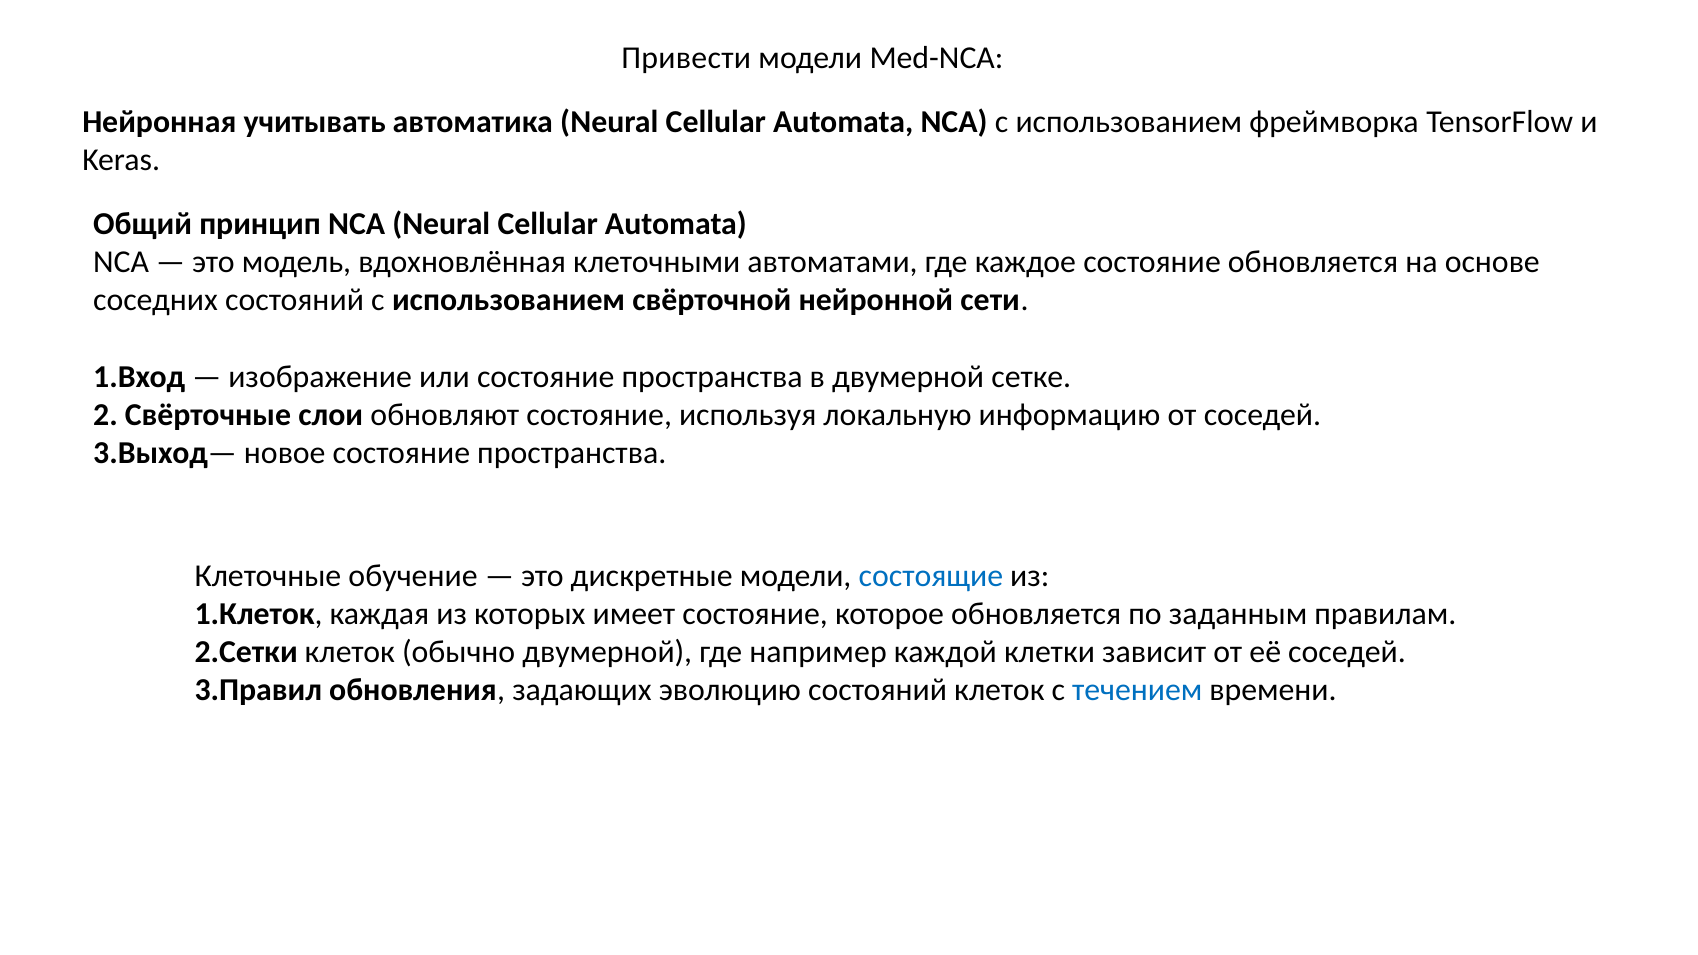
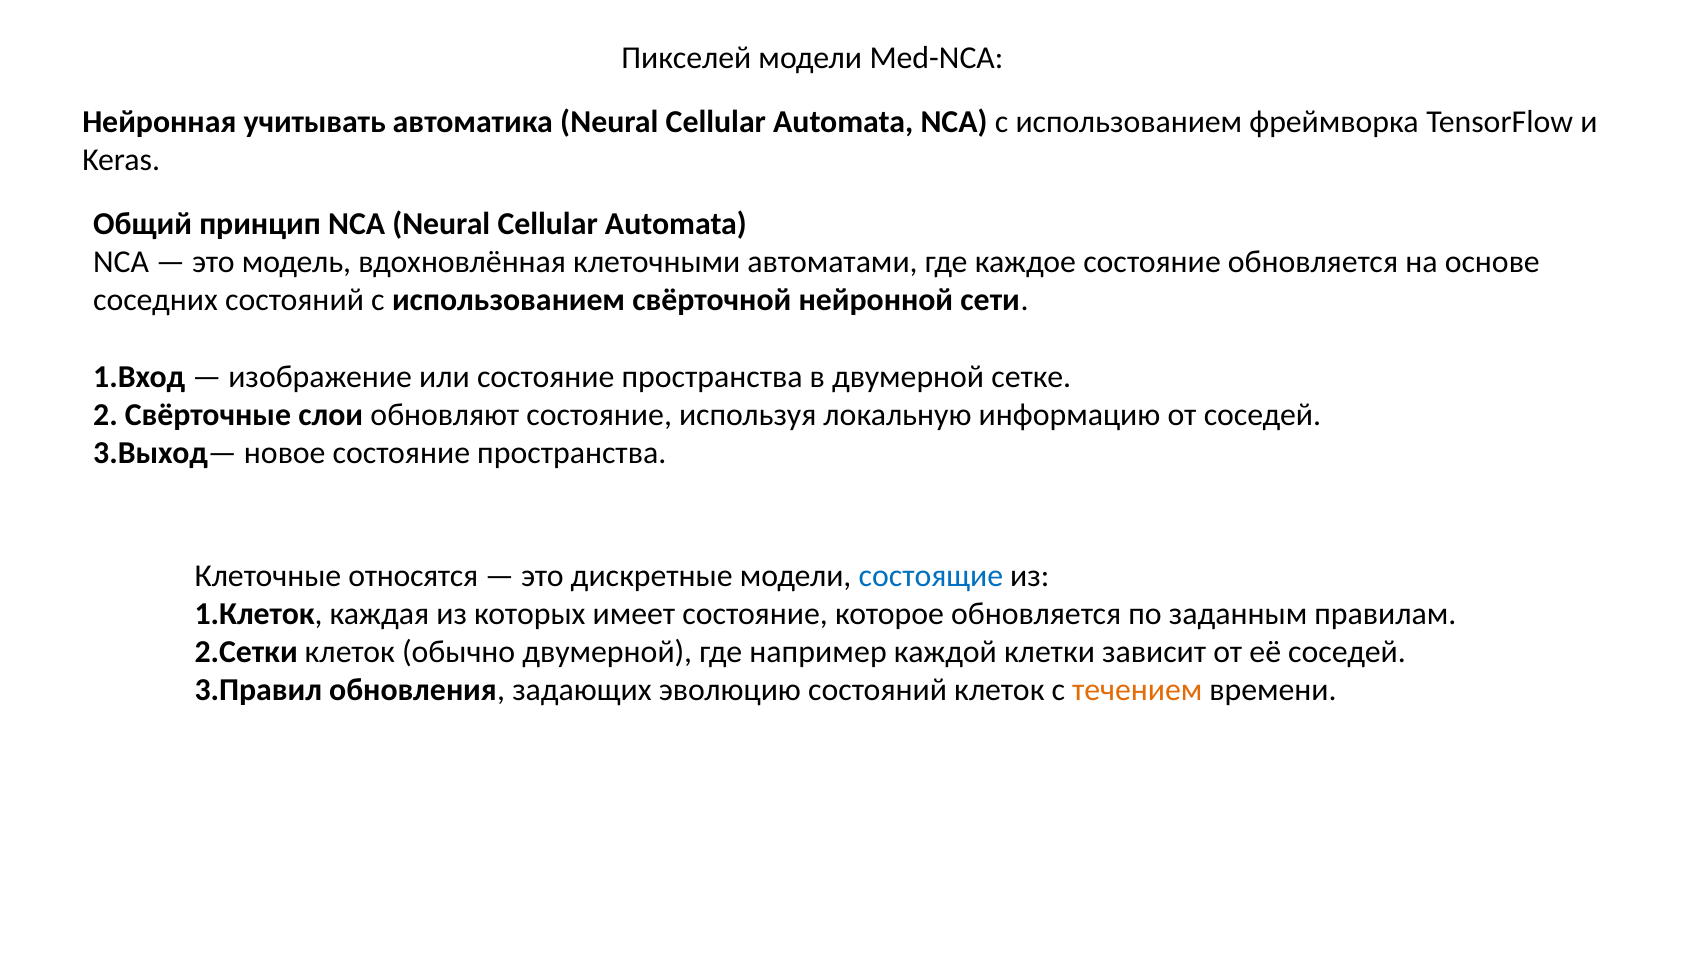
Привести: Привести -> Пикселей
обучение: обучение -> относятся
течением colour: blue -> orange
